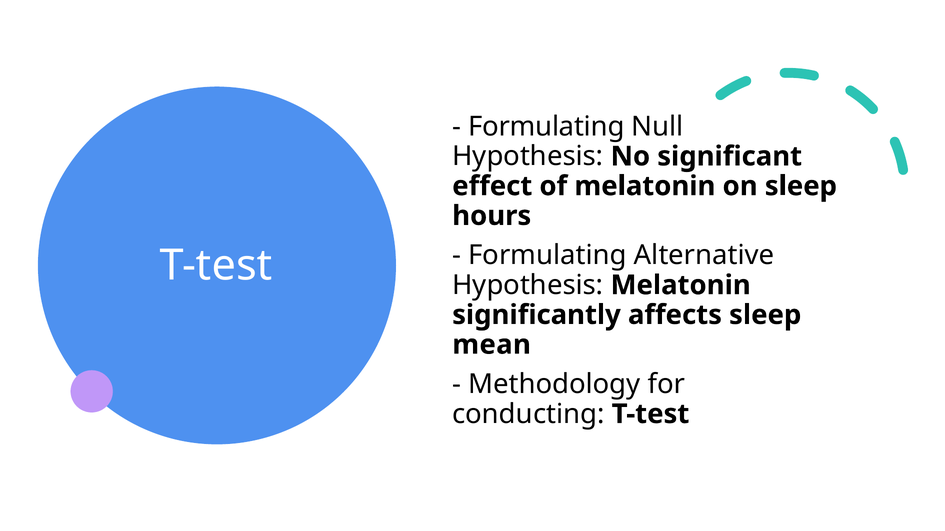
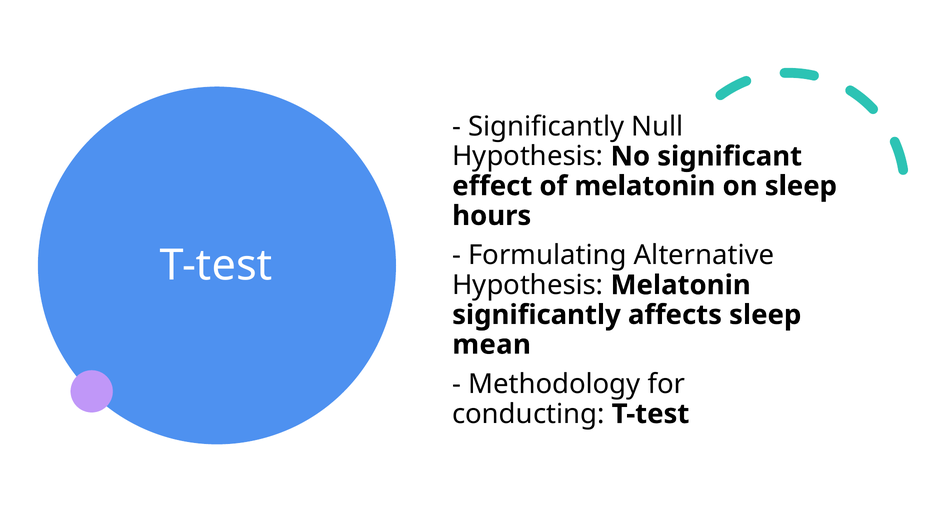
Formulating at (546, 127): Formulating -> Significantly
